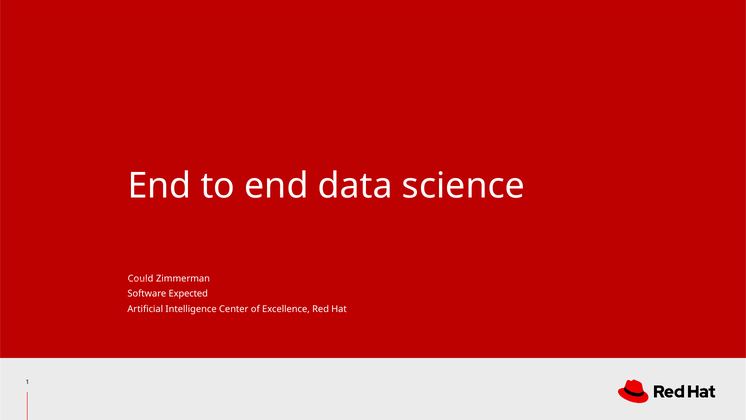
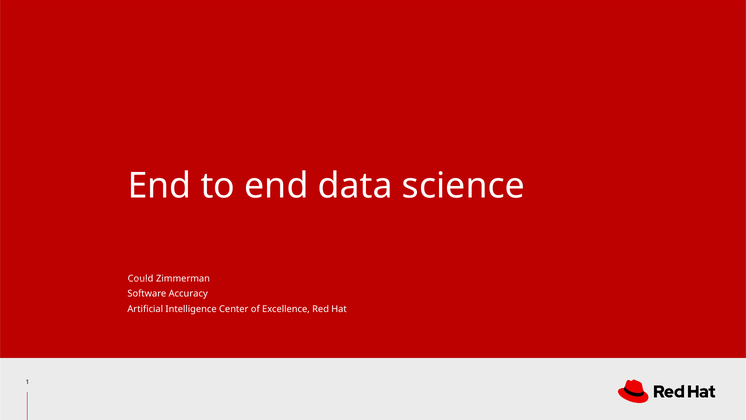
Expected: Expected -> Accuracy
